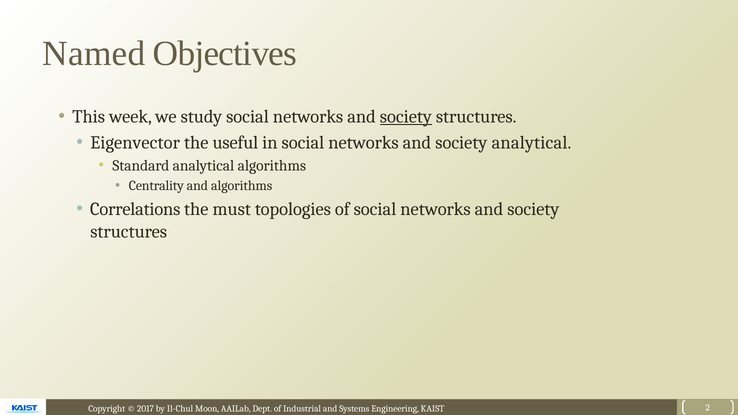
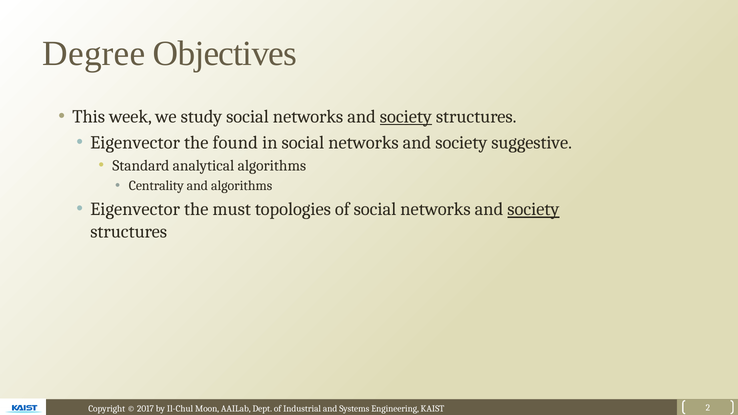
Named: Named -> Degree
useful: useful -> found
society analytical: analytical -> suggestive
Correlations at (135, 209): Correlations -> Eigenvector
society at (533, 209) underline: none -> present
